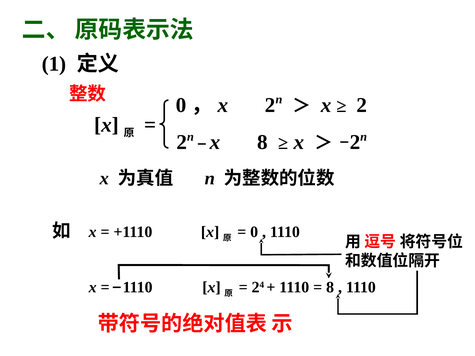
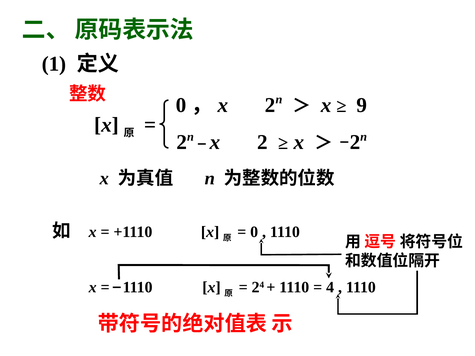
2 at (362, 105): 2 -> 9
n x 8: 8 -> 2
8 at (330, 288): 8 -> 4
